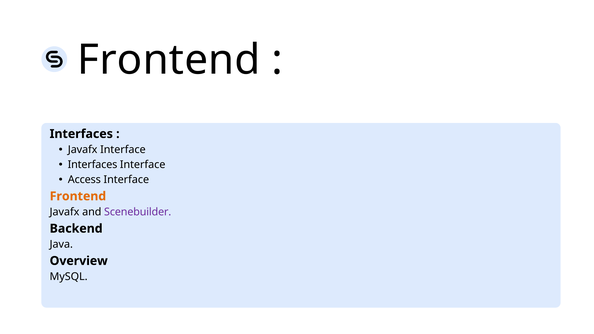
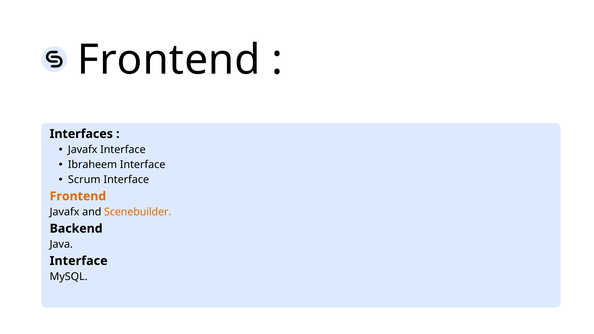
Interfaces at (93, 165): Interfaces -> Ibraheem
Access: Access -> Scrum
Scenebuilder colour: purple -> orange
Overview at (79, 261): Overview -> Interface
